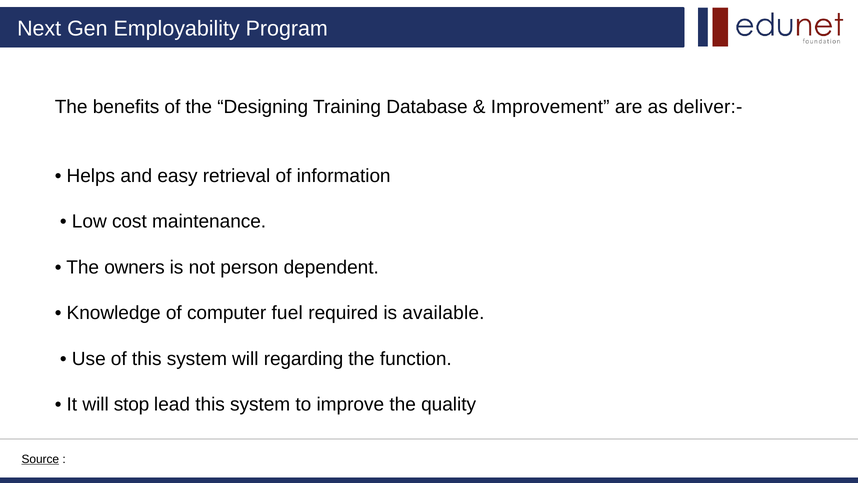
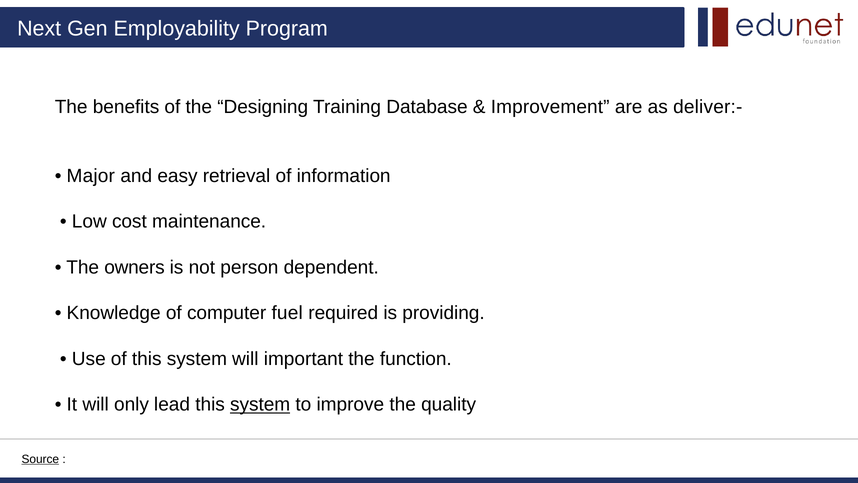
Helps: Helps -> Major
available: available -> providing
regarding: regarding -> important
stop: stop -> only
system at (260, 404) underline: none -> present
